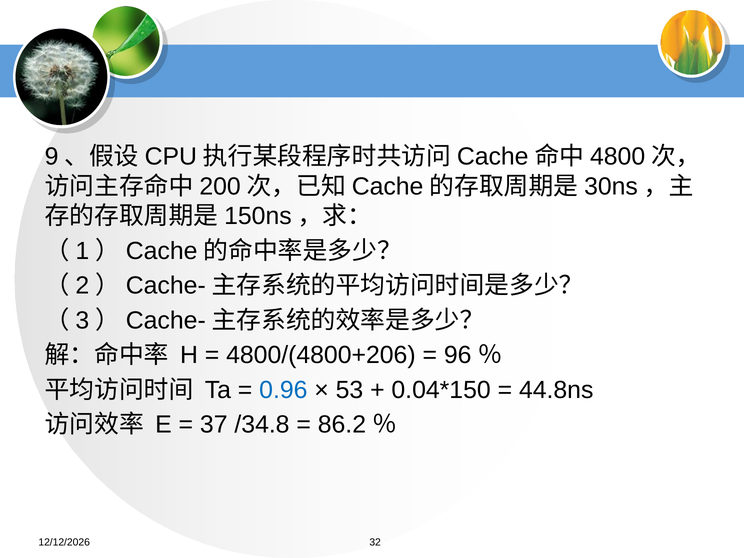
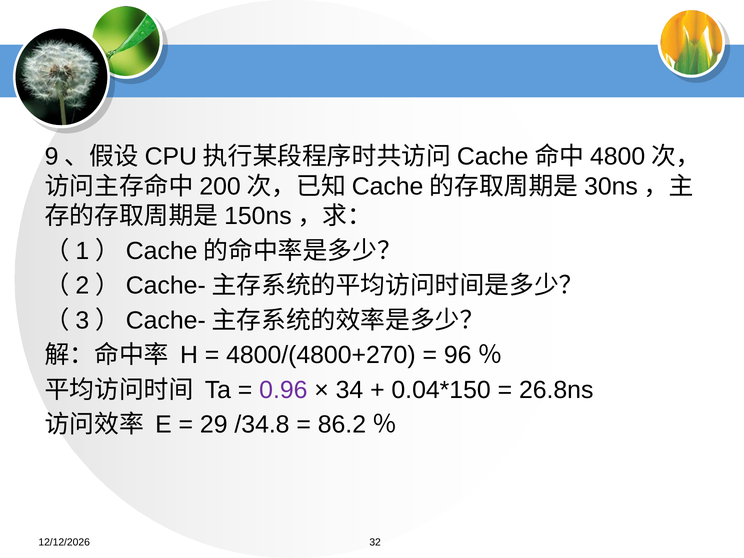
4800/(4800+206: 4800/(4800+206 -> 4800/(4800+270
0.96 colour: blue -> purple
53: 53 -> 34
44.8ns: 44.8ns -> 26.8ns
37: 37 -> 29
